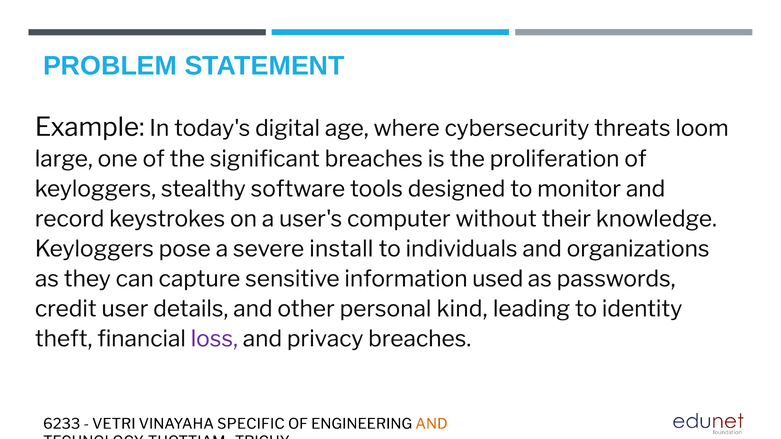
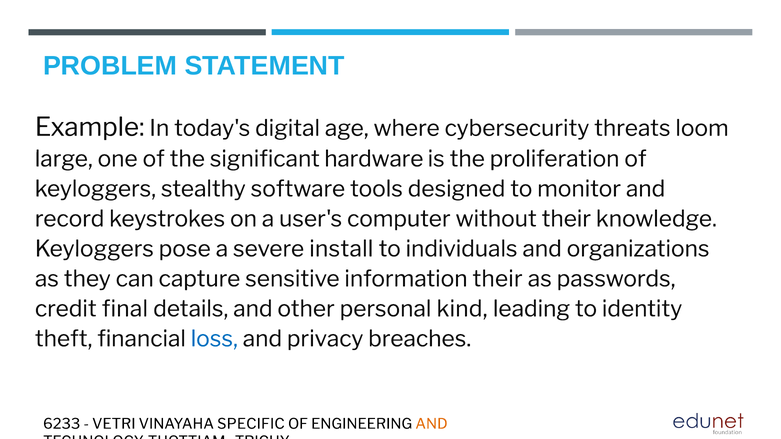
significant breaches: breaches -> hardware
information used: used -> their
user: user -> final
loss colour: purple -> blue
